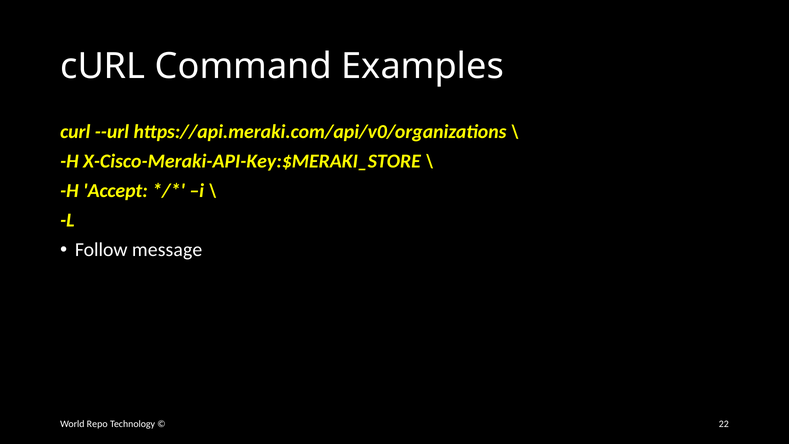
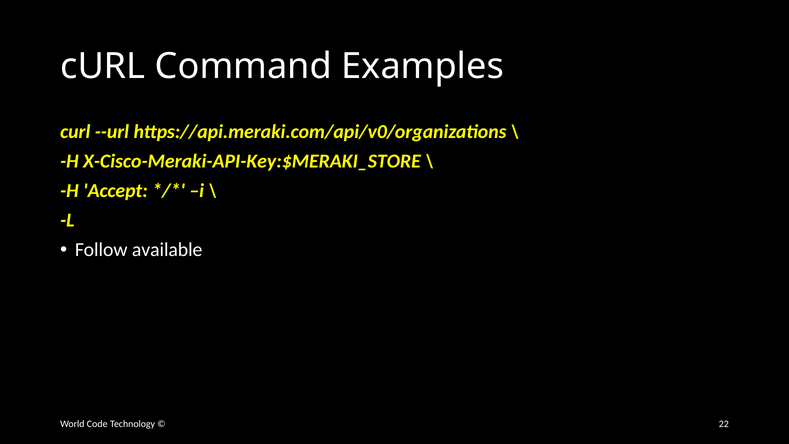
message: message -> available
Repo: Repo -> Code
